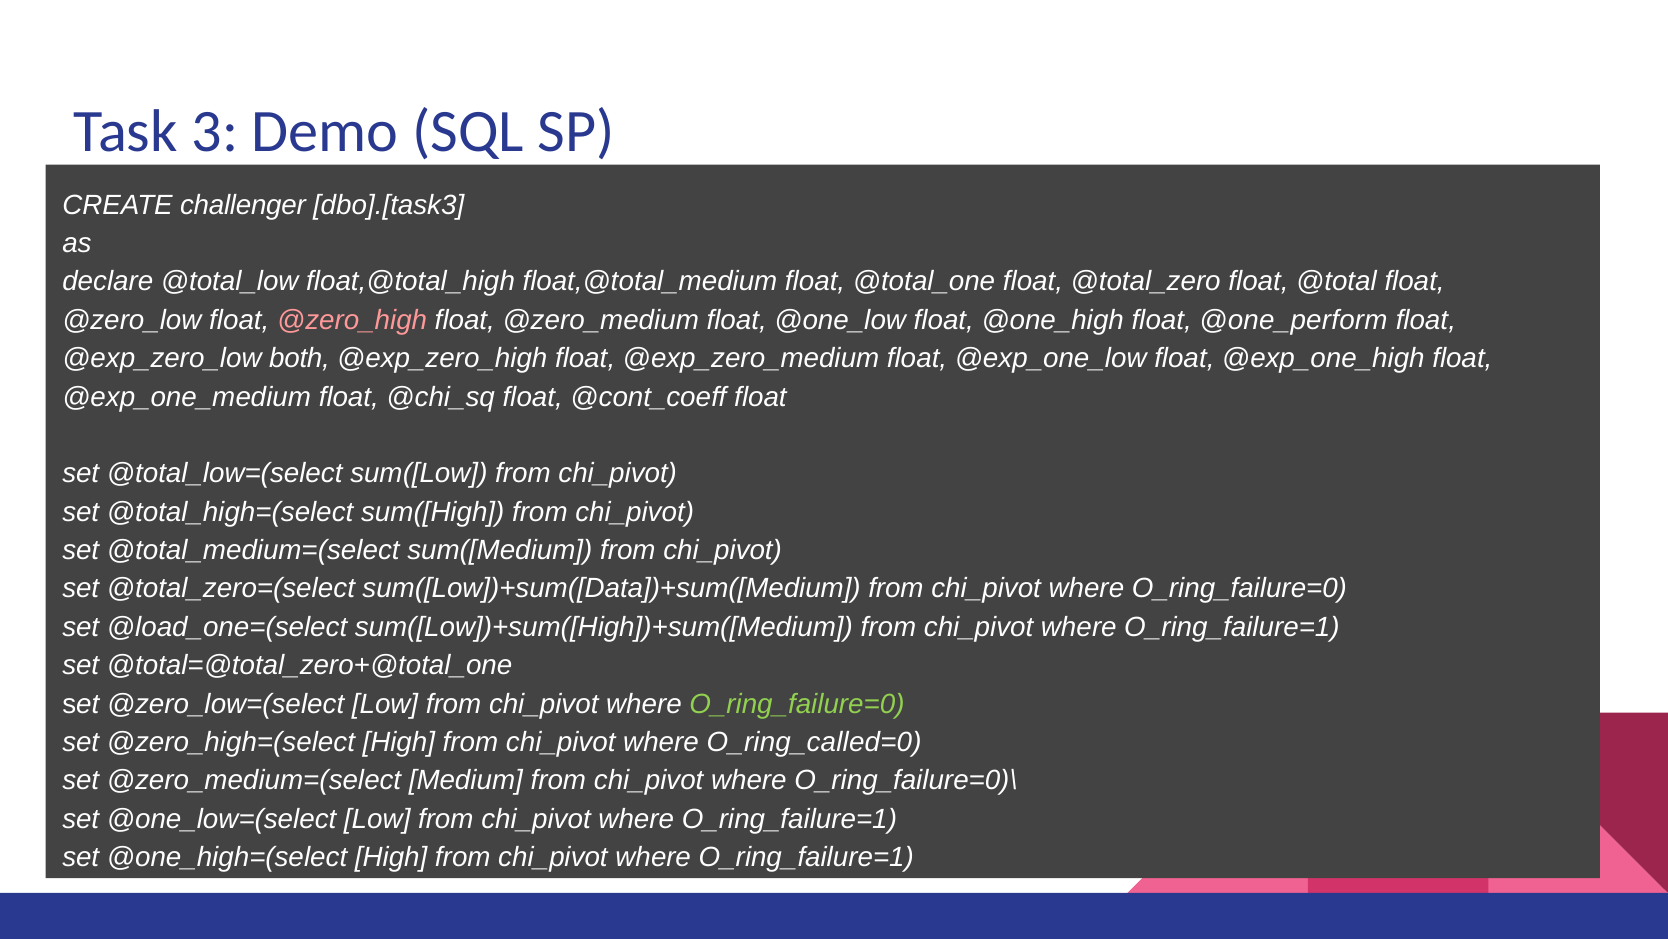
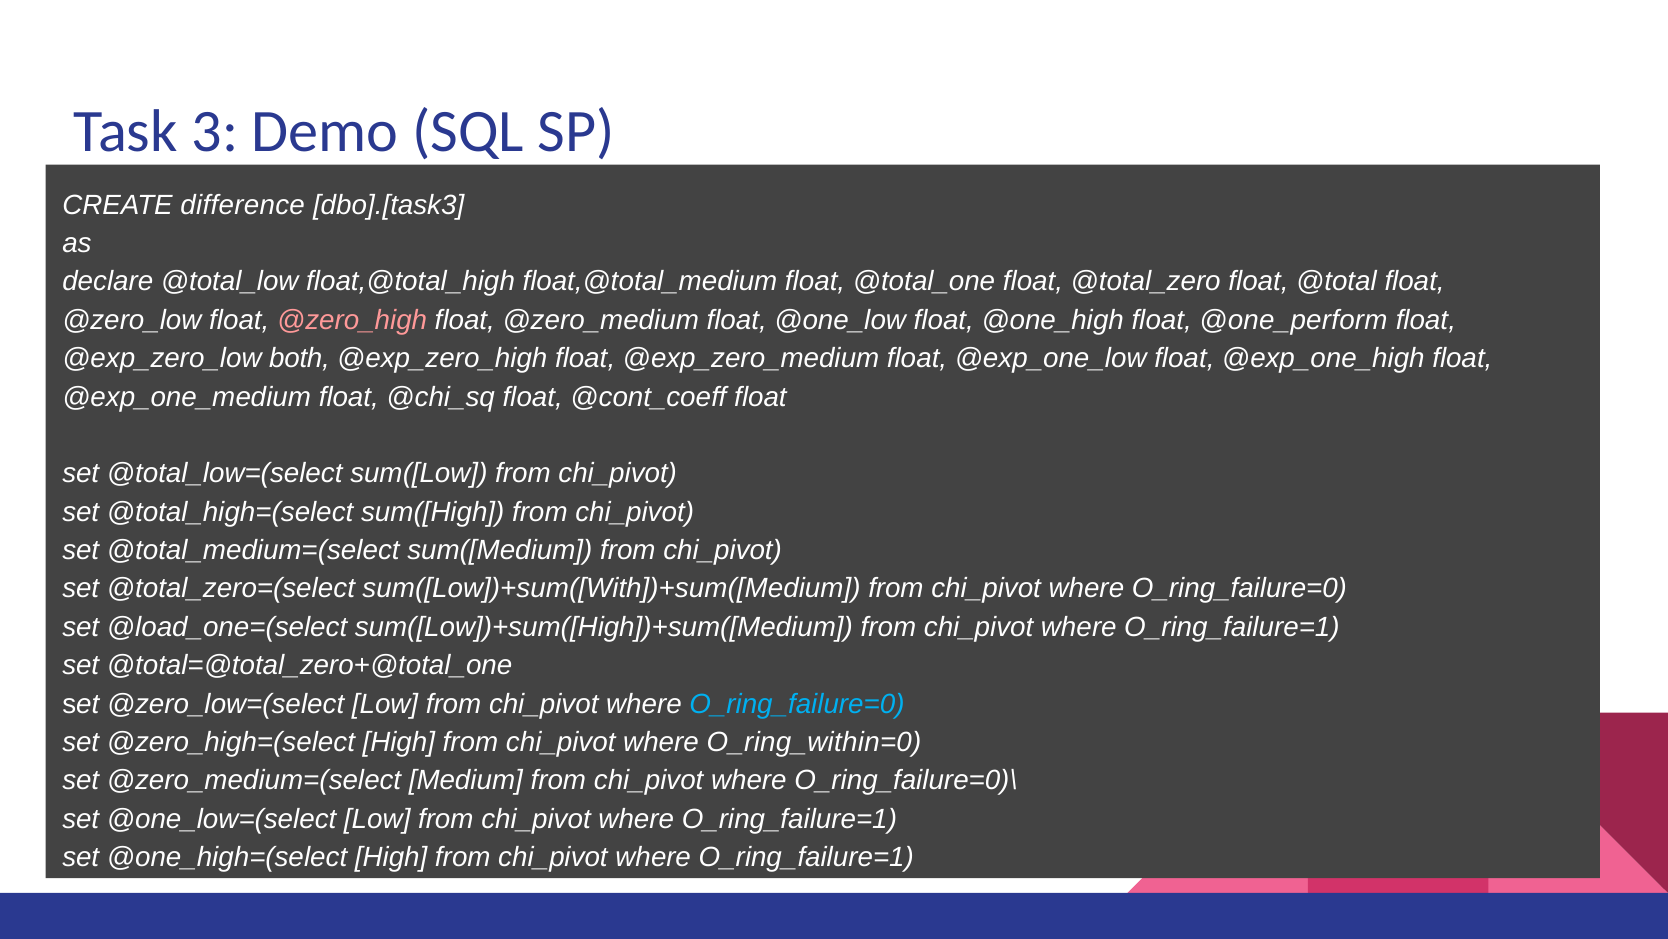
challenger: challenger -> difference
sum([Low])+sum([Data])+sum([Medium: sum([Low])+sum([Data])+sum([Medium -> sum([Low])+sum([With])+sum([Medium
O_ring_failure=0 at (797, 703) colour: light green -> light blue
O_ring_called=0: O_ring_called=0 -> O_ring_within=0
